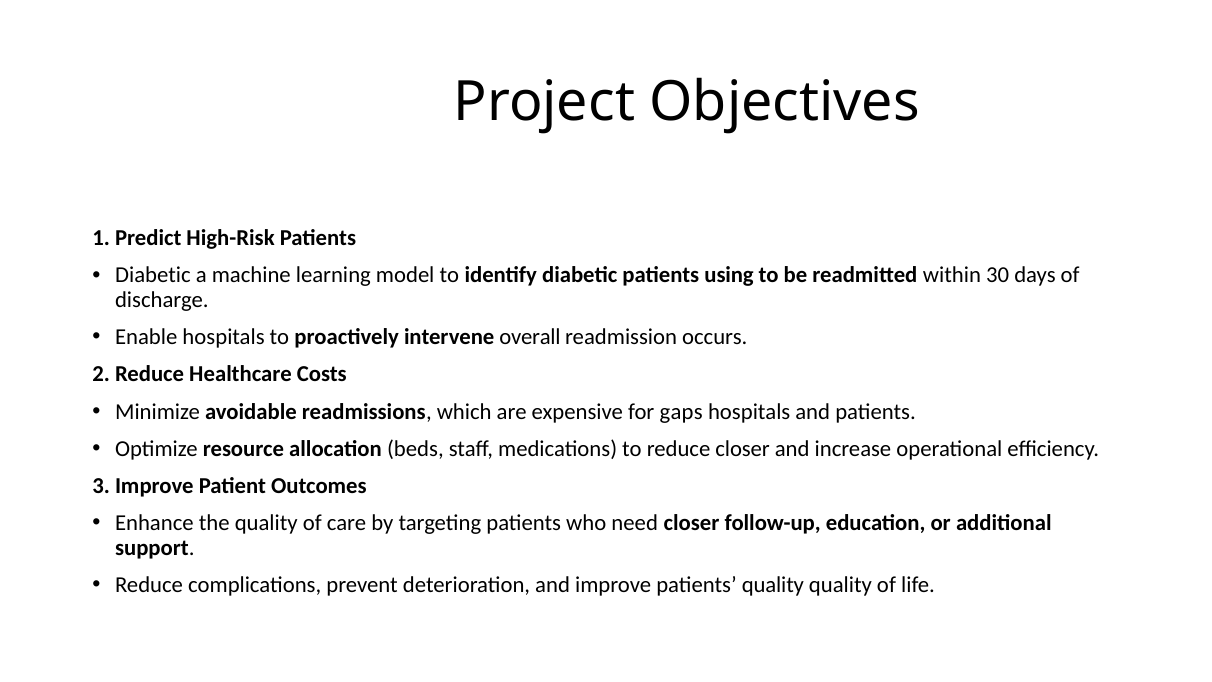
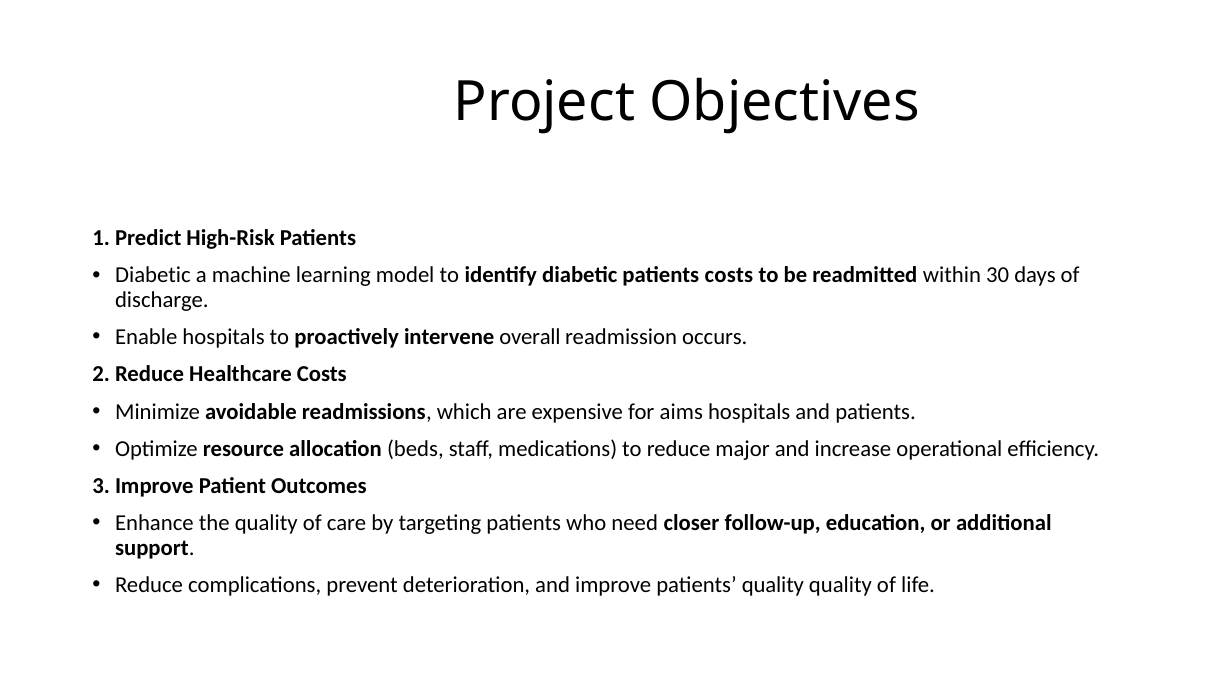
patients using: using -> costs
gaps: gaps -> aims
reduce closer: closer -> major
